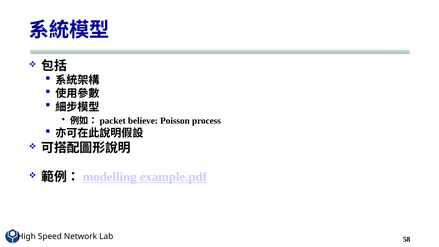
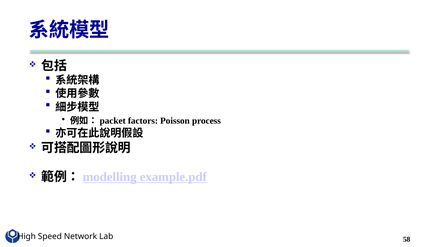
believe: believe -> factors
